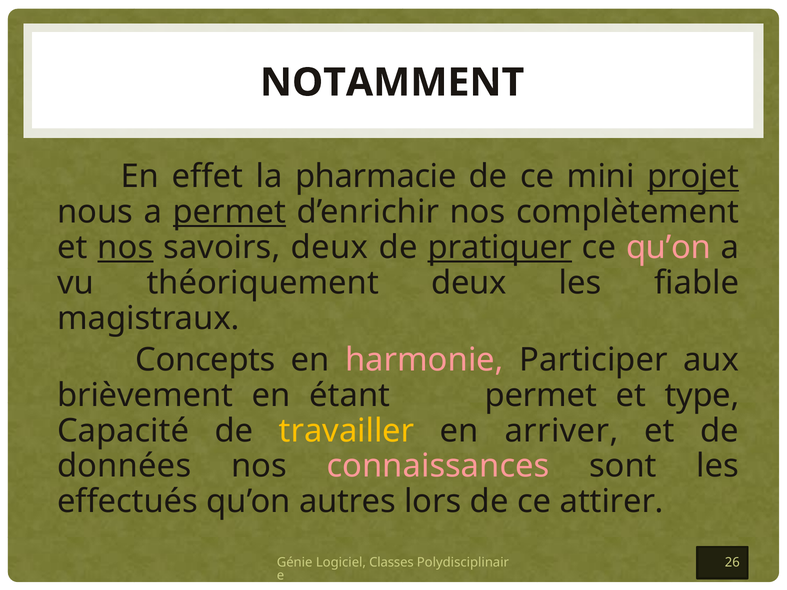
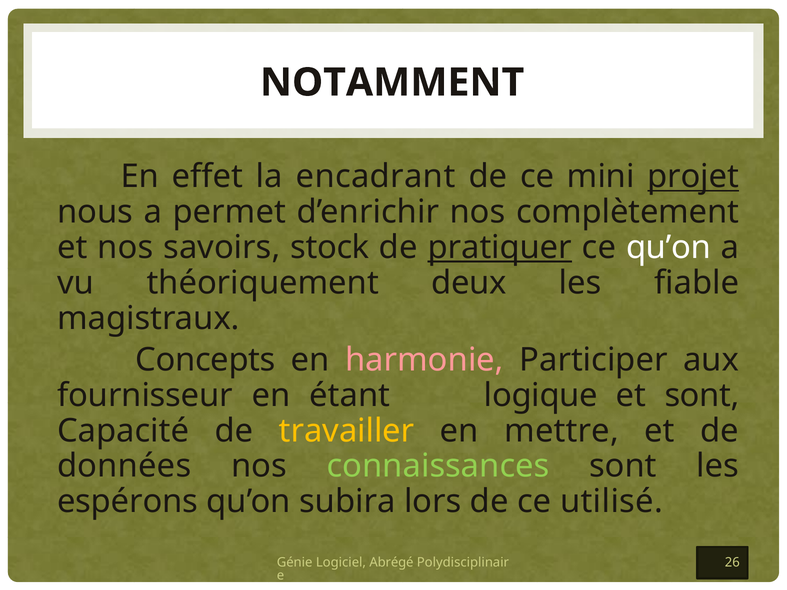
pharmacie: pharmacie -> encadrant
permet at (229, 212) underline: present -> none
nos at (125, 248) underline: present -> none
savoirs deux: deux -> stock
qu’on at (668, 248) colour: pink -> white
brièvement: brièvement -> fournisseur
étant permet: permet -> logique
et type: type -> sont
arriver: arriver -> mettre
connaissances colour: pink -> light green
effectués: effectués -> espérons
autres: autres -> subira
attirer: attirer -> utilisé
Classes: Classes -> Abrégé
